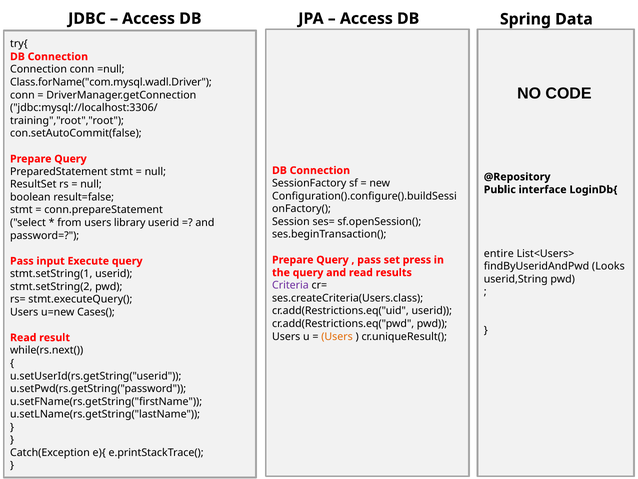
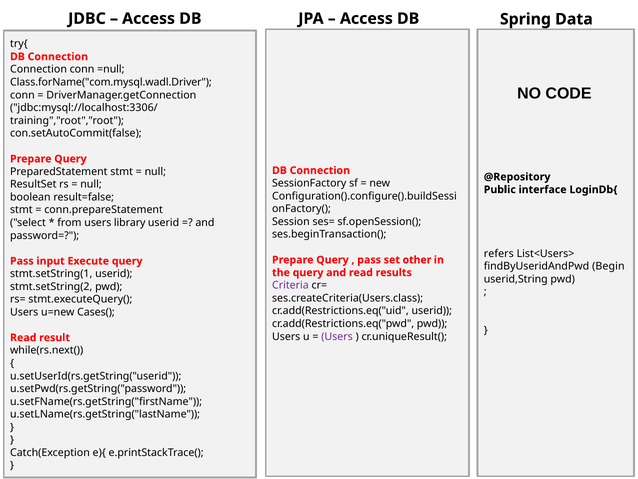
entire: entire -> refers
press: press -> other
Looks: Looks -> Begin
Users at (337, 336) colour: orange -> purple
